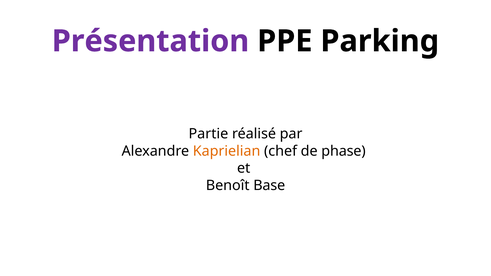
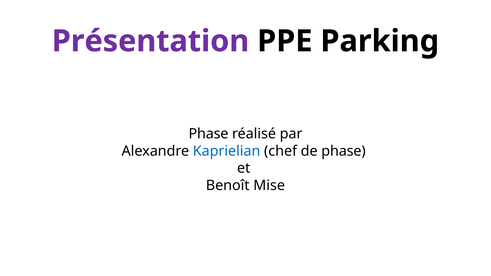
Partie at (208, 134): Partie -> Phase
Kaprielian colour: orange -> blue
Base: Base -> Mise
